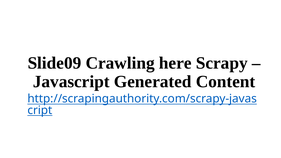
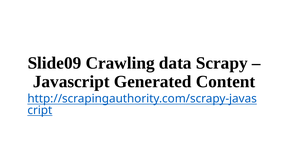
here: here -> data
